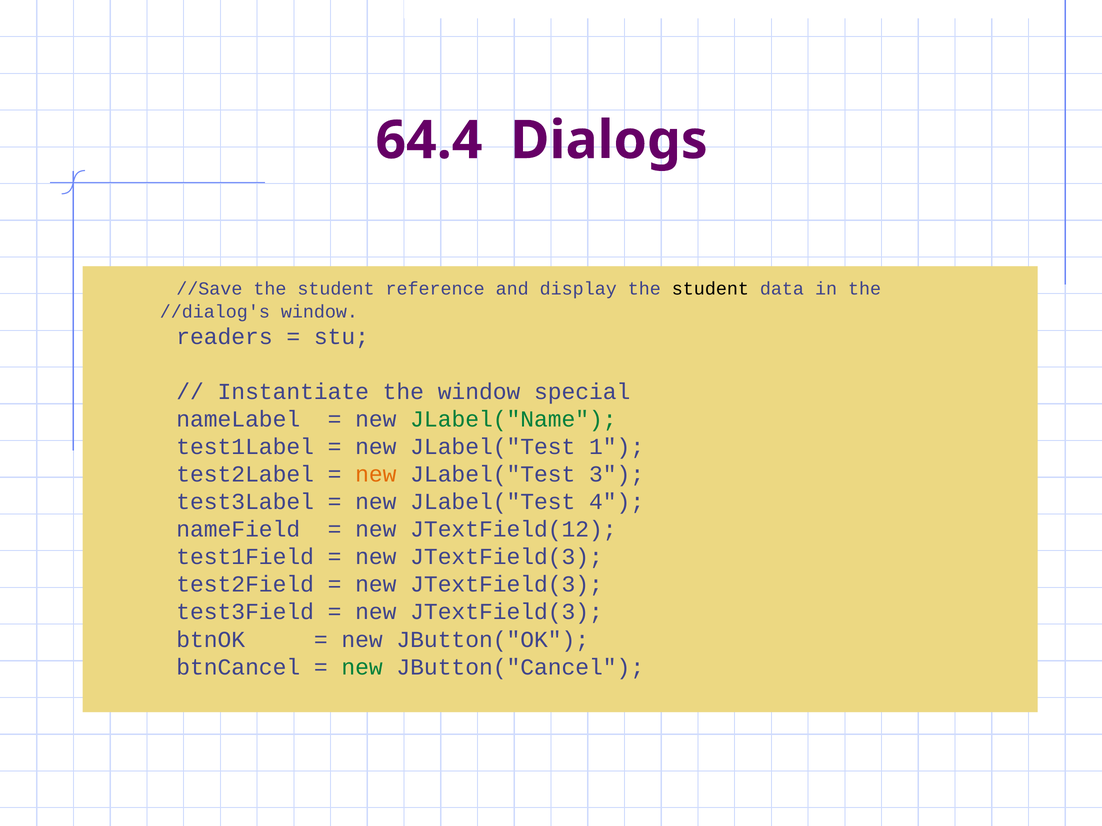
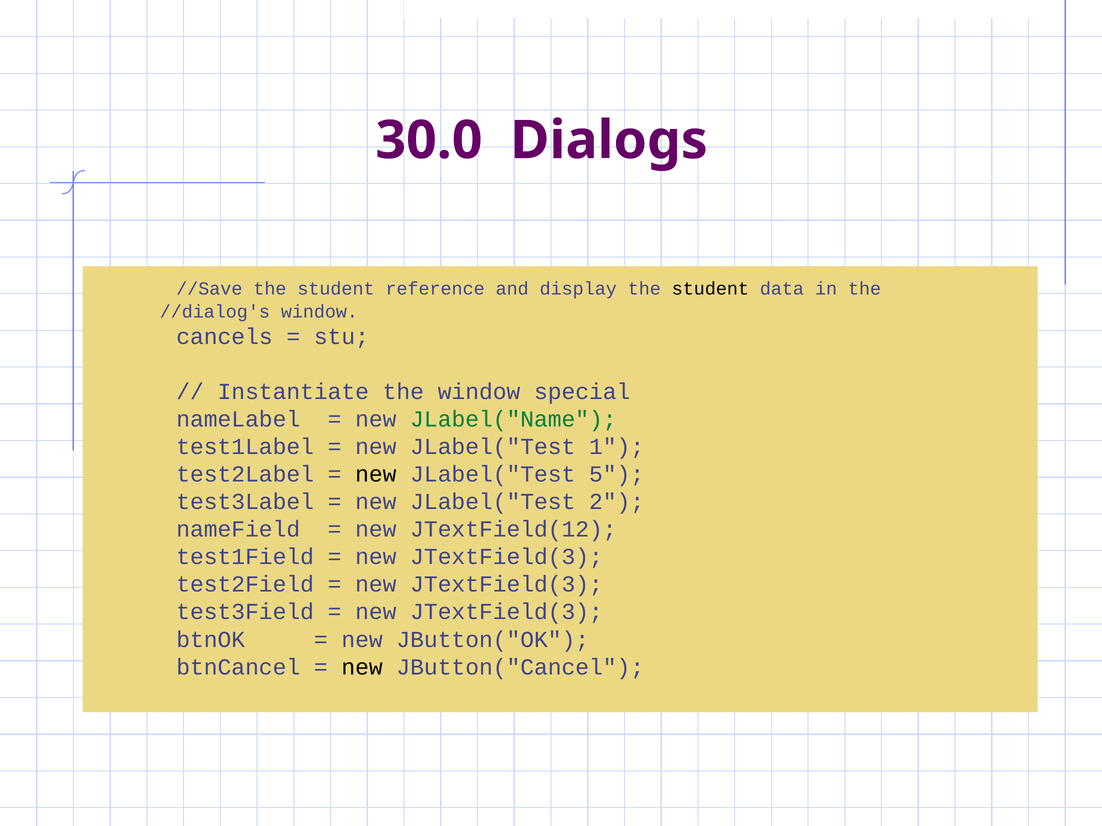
64.4: 64.4 -> 30.0
readers: readers -> cancels
new at (376, 475) colour: orange -> black
3: 3 -> 5
4: 4 -> 2
new at (362, 667) colour: green -> black
